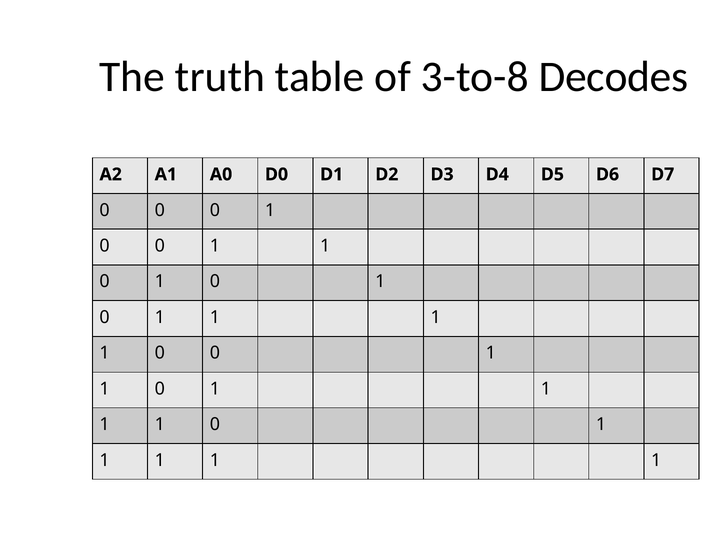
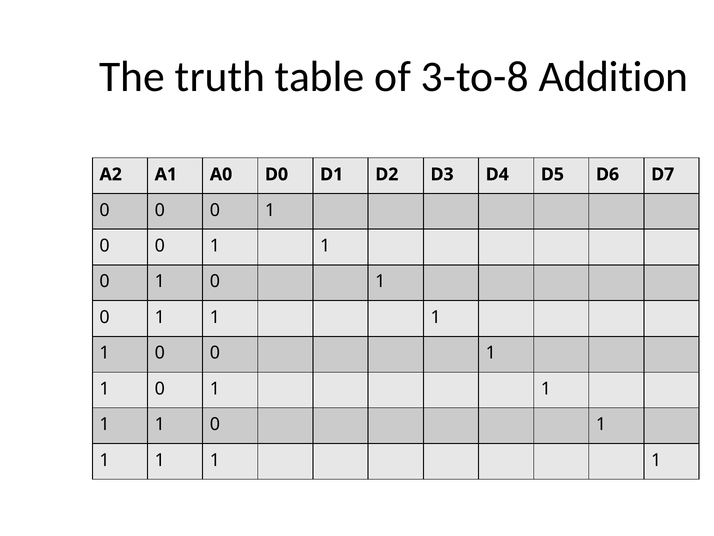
Decodes: Decodes -> Addition
